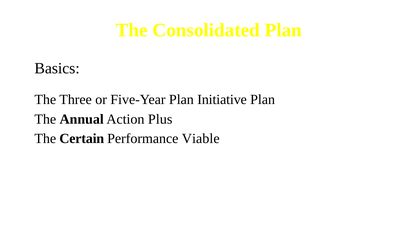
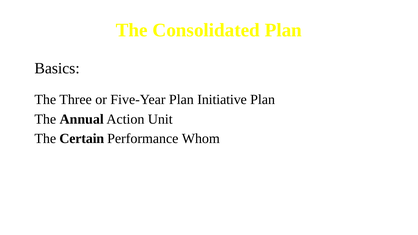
Plus: Plus -> Unit
Viable: Viable -> Whom
